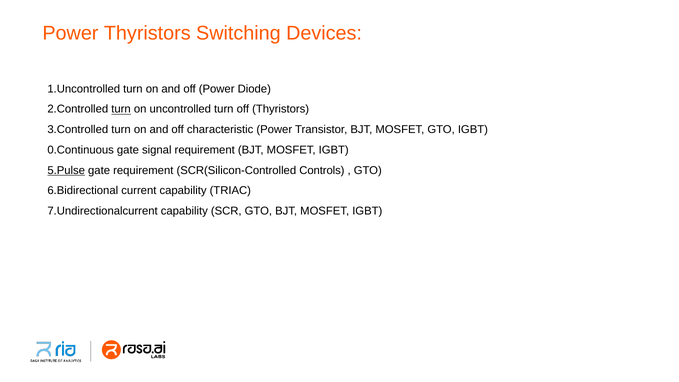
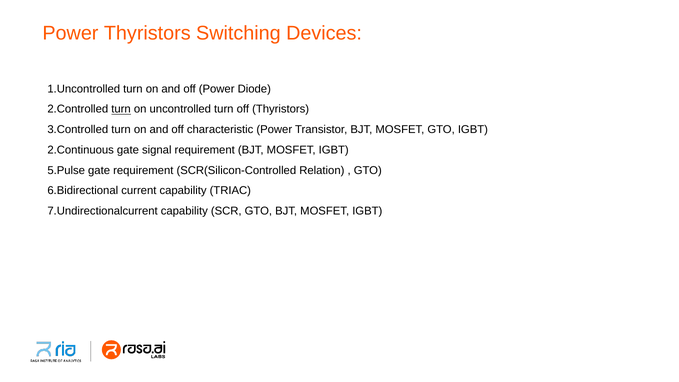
0.Continuous: 0.Continuous -> 2.Continuous
5.Pulse underline: present -> none
Controls: Controls -> Relation
